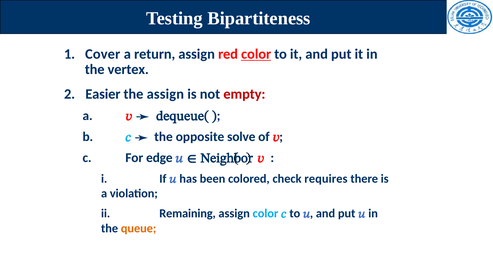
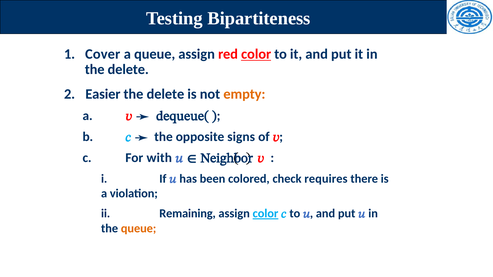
a return: return -> queue
vertex at (128, 70): vertex -> delete
assign at (165, 94): assign -> delete
empty colour: red -> orange
solve: solve -> signs
edge: edge -> with
color at (265, 214) underline: none -> present
